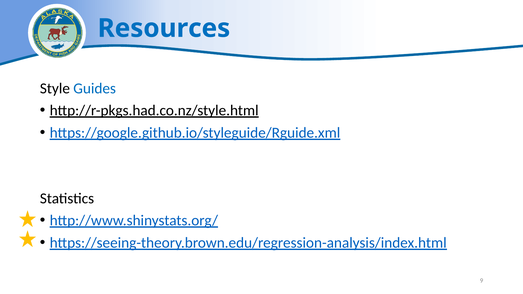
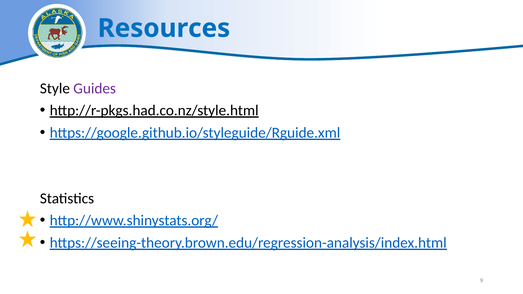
Guides colour: blue -> purple
